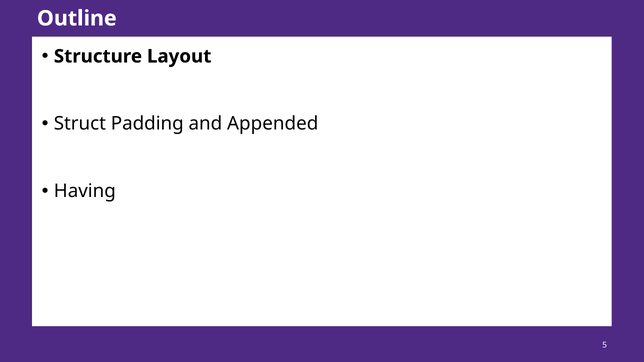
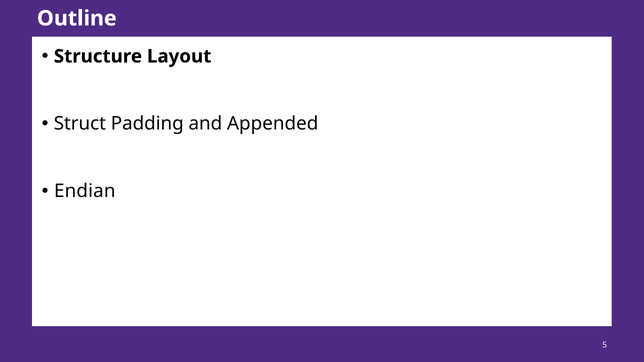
Having: Having -> Endian
